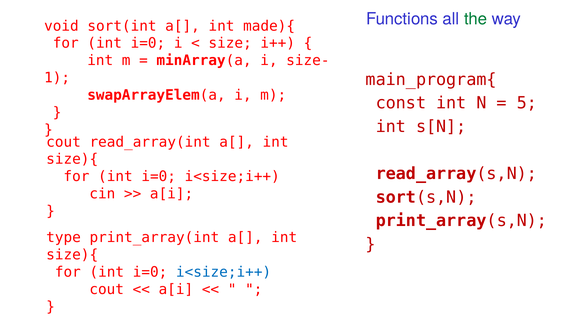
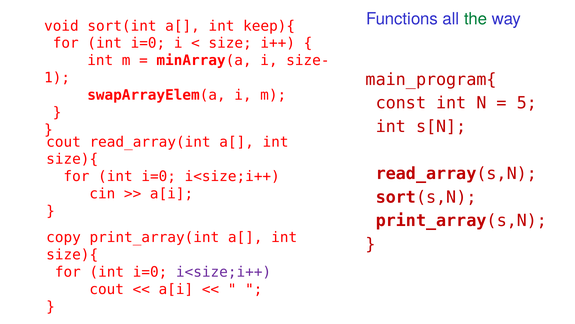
made){: made){ -> keep){
type: type -> copy
i<size;i++ at (224, 272) colour: blue -> purple
